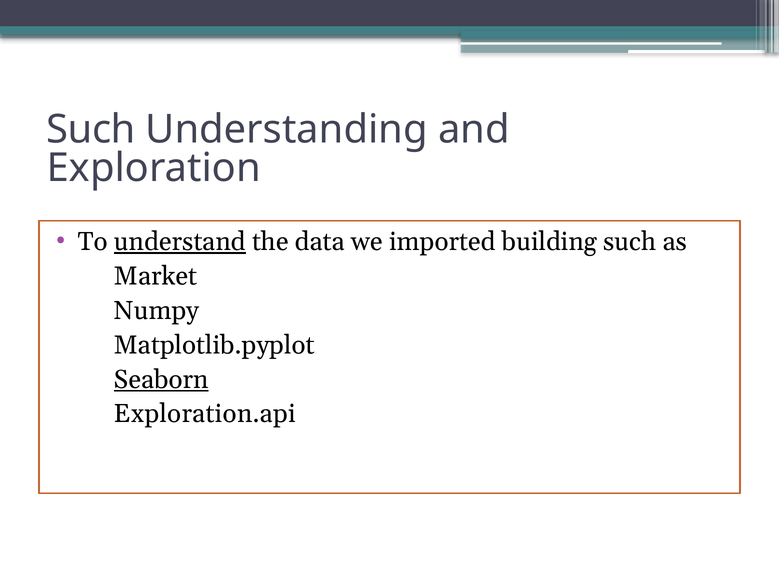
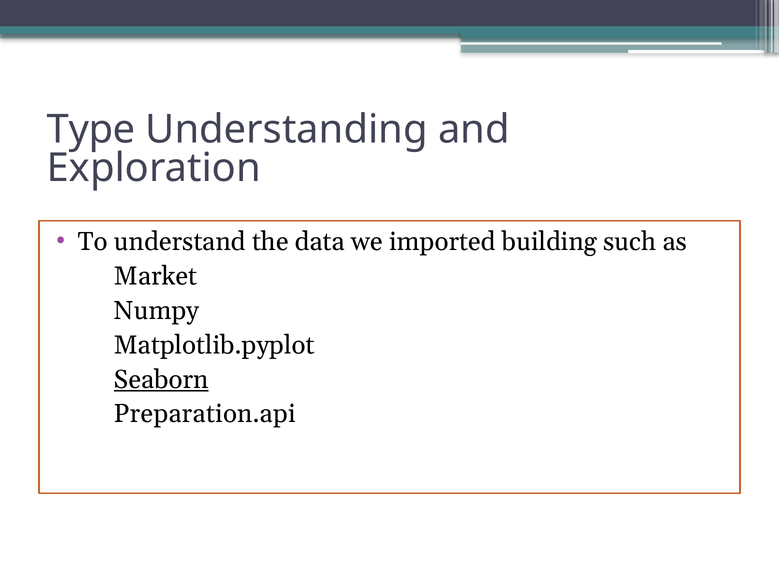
Such at (91, 130): Such -> Type
understand underline: present -> none
Exploration.api: Exploration.api -> Preparation.api
